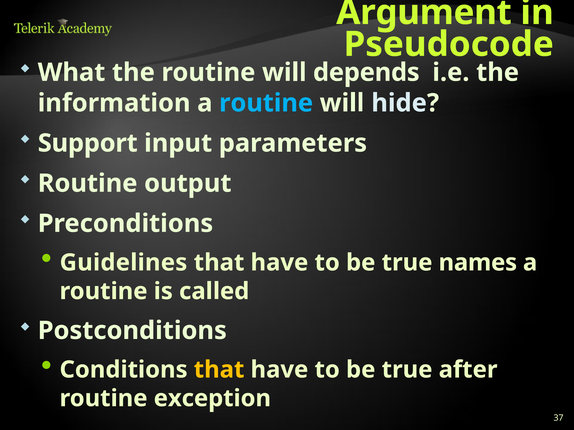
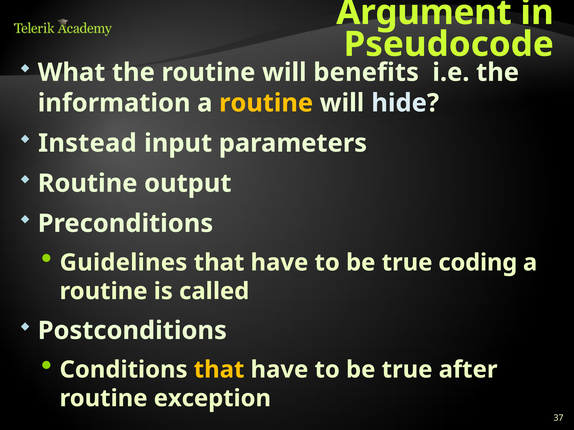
depends: depends -> benefits
routine at (266, 103) colour: light blue -> yellow
Support: Support -> Instead
names: names -> coding
